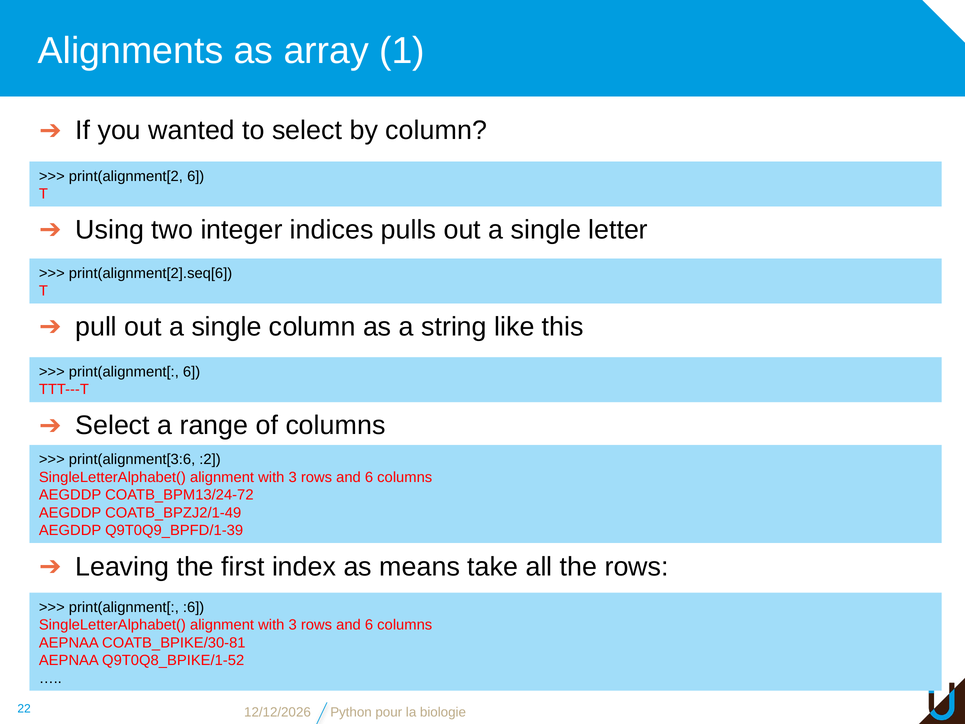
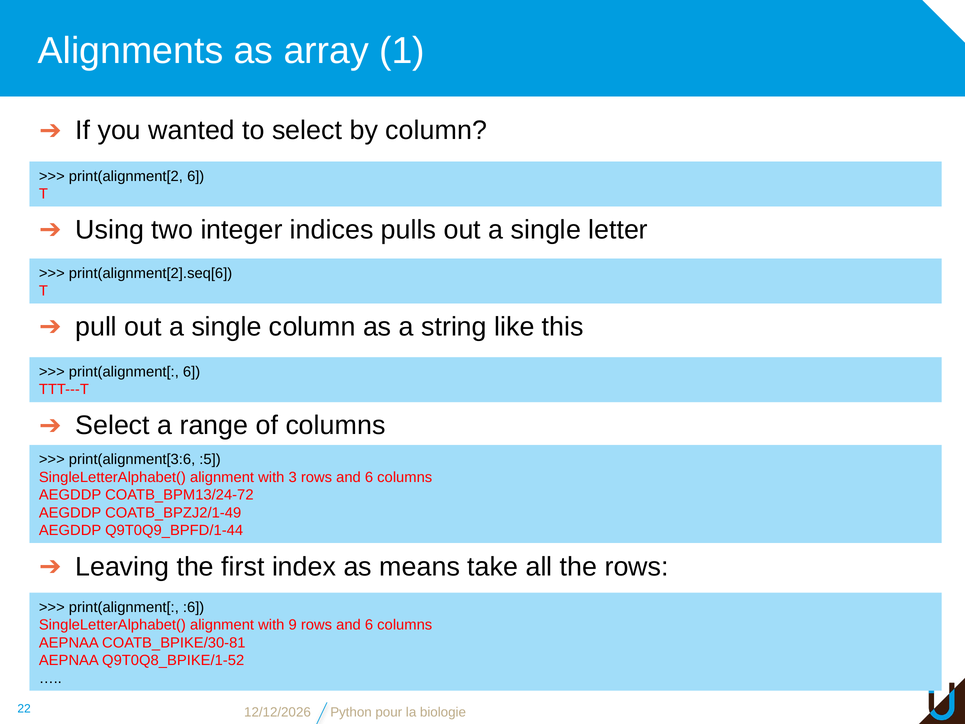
:2: :2 -> :5
Q9T0Q9_BPFD/1-39: Q9T0Q9_BPFD/1-39 -> Q9T0Q9_BPFD/1-44
3 at (293, 625): 3 -> 9
